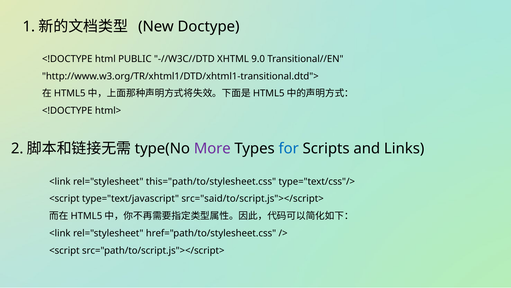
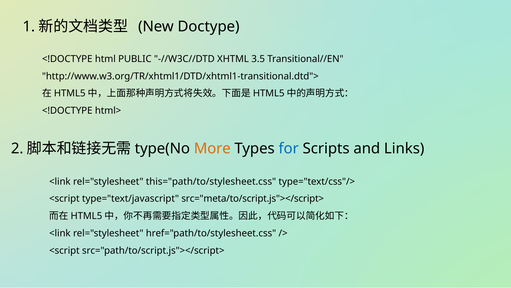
9.0: 9.0 -> 3.5
More colour: purple -> orange
src="said/to/script.js"></script>: src="said/to/script.js"></script> -> src="meta/to/script.js"></script>
